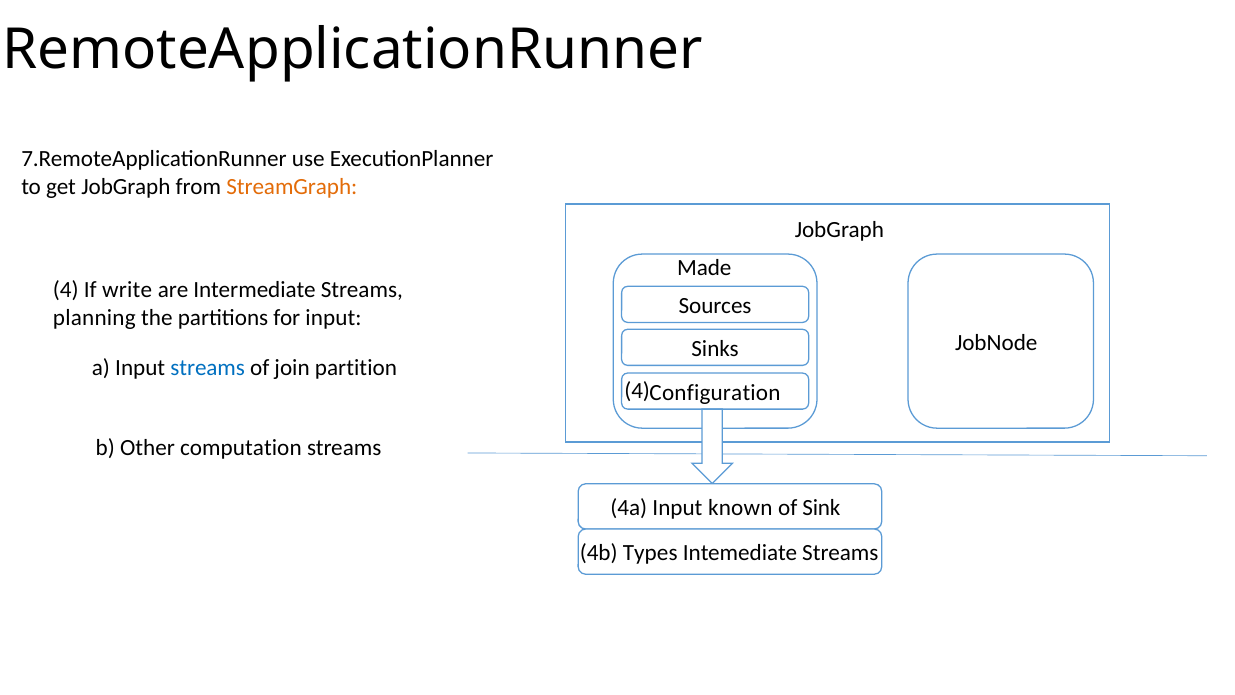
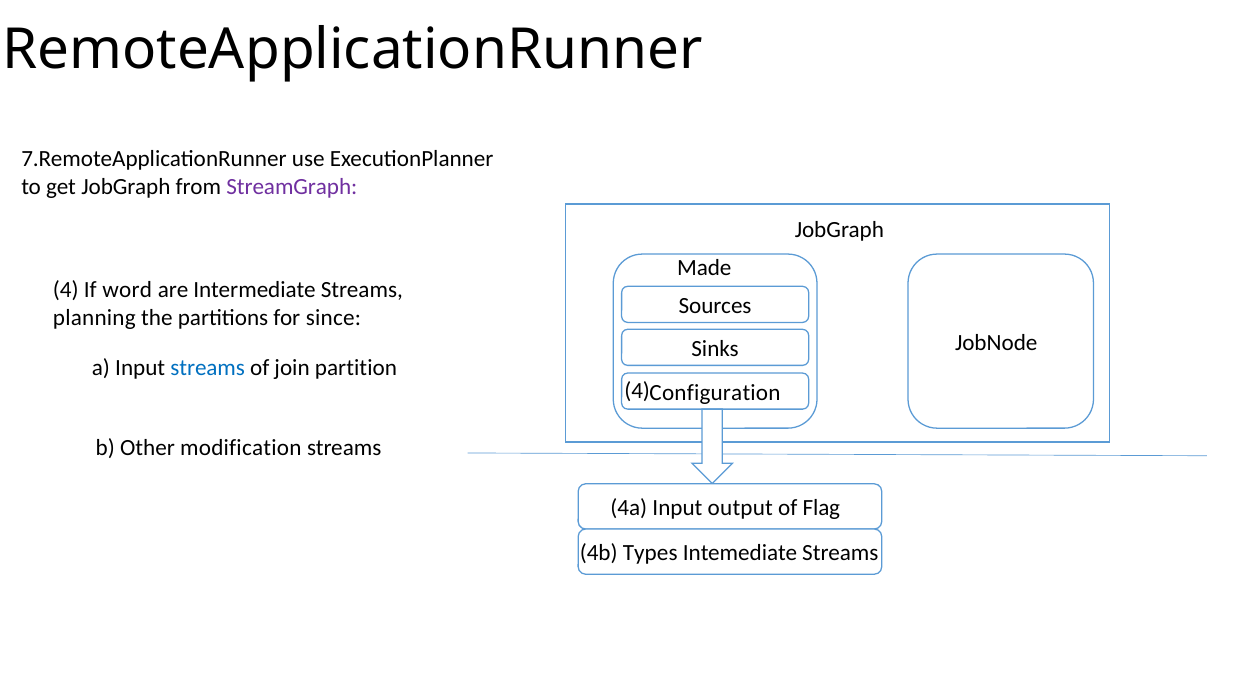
StreamGraph colour: orange -> purple
write: write -> word
for input: input -> since
computation: computation -> modification
known: known -> output
Sink: Sink -> Flag
